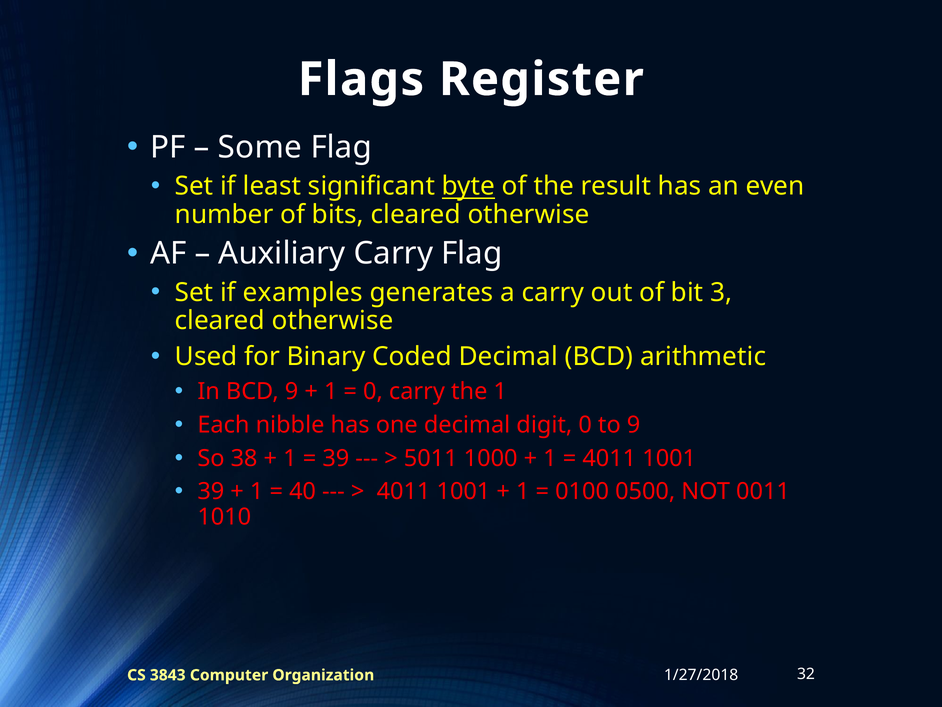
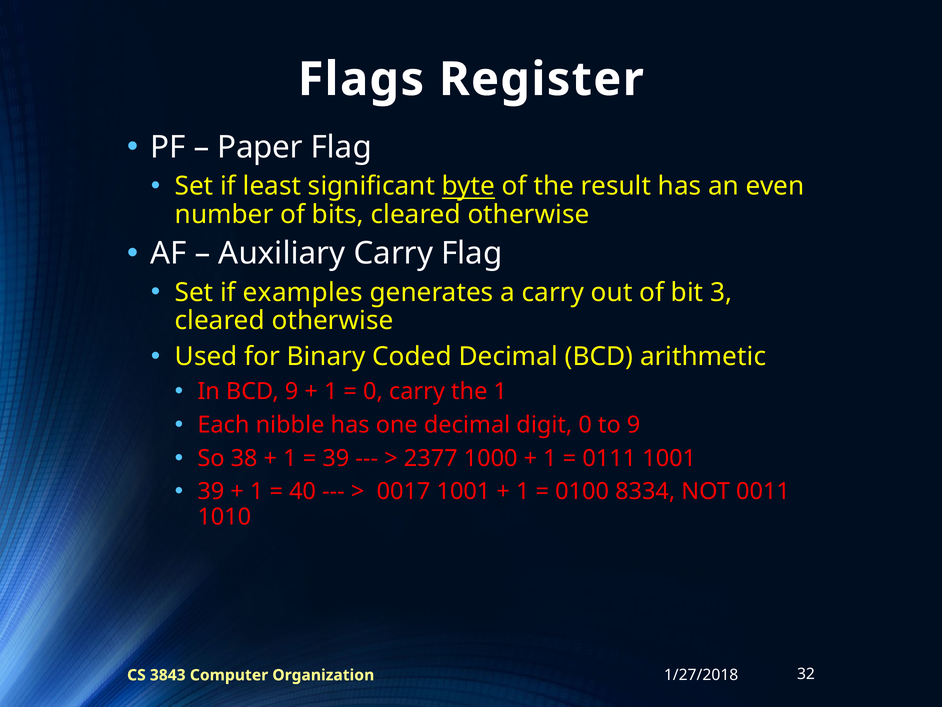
Some: Some -> Paper
5011: 5011 -> 2377
4011 at (609, 458): 4011 -> 0111
4011 at (404, 491): 4011 -> 0017
0500: 0500 -> 8334
